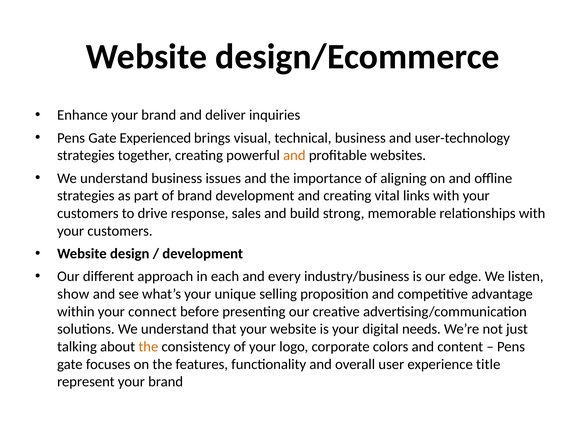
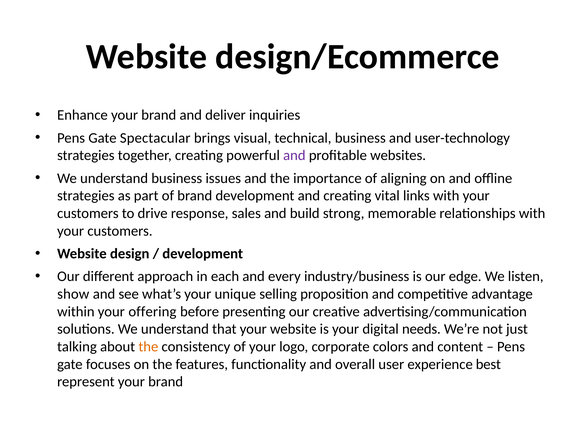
Experienced: Experienced -> Spectacular
and at (294, 156) colour: orange -> purple
connect: connect -> offering
title: title -> best
